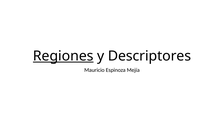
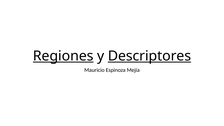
Descriptores underline: none -> present
